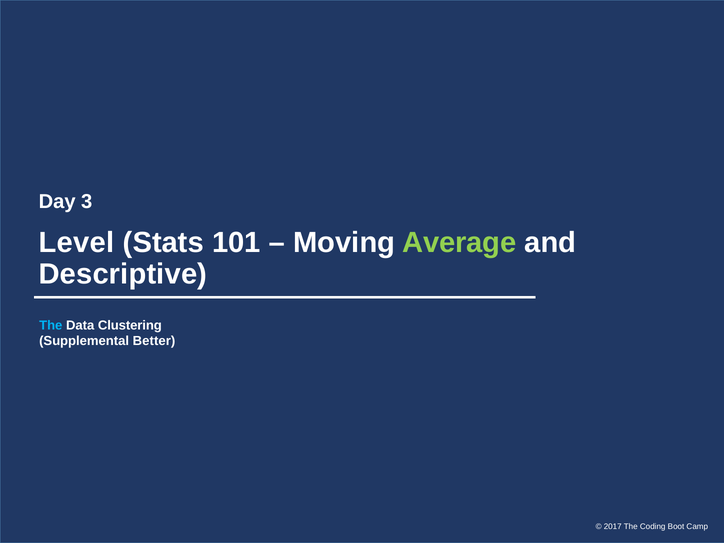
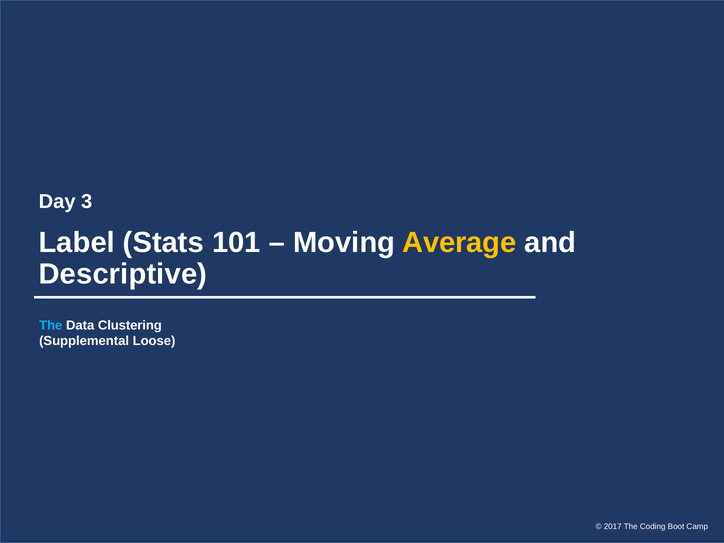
Level: Level -> Label
Average colour: light green -> yellow
Better: Better -> Loose
